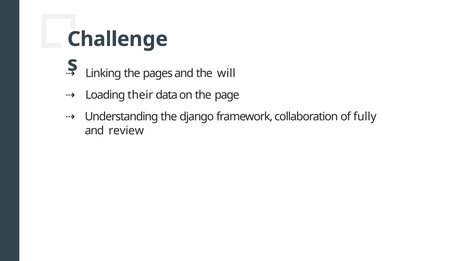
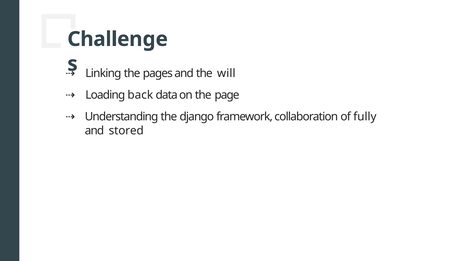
their: their -> back
review: review -> stored
